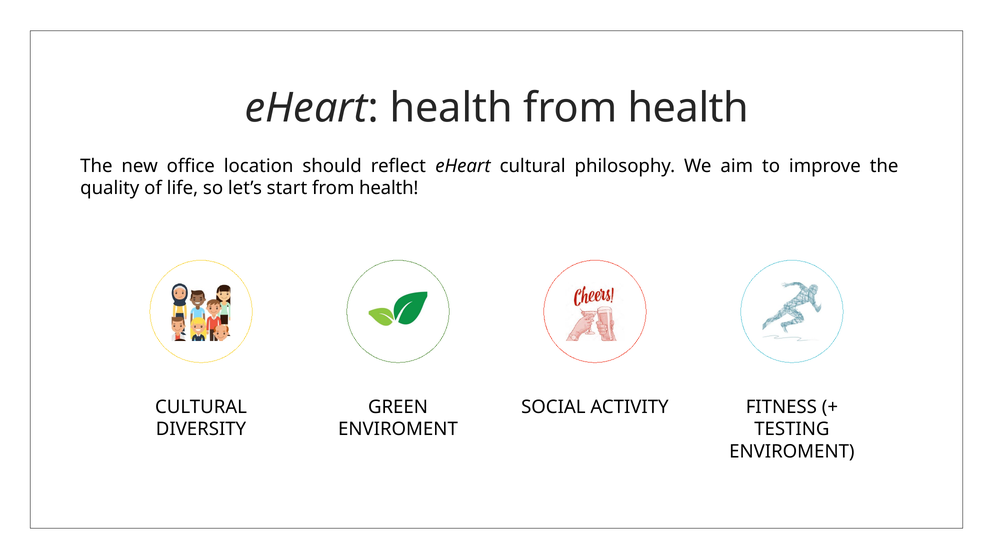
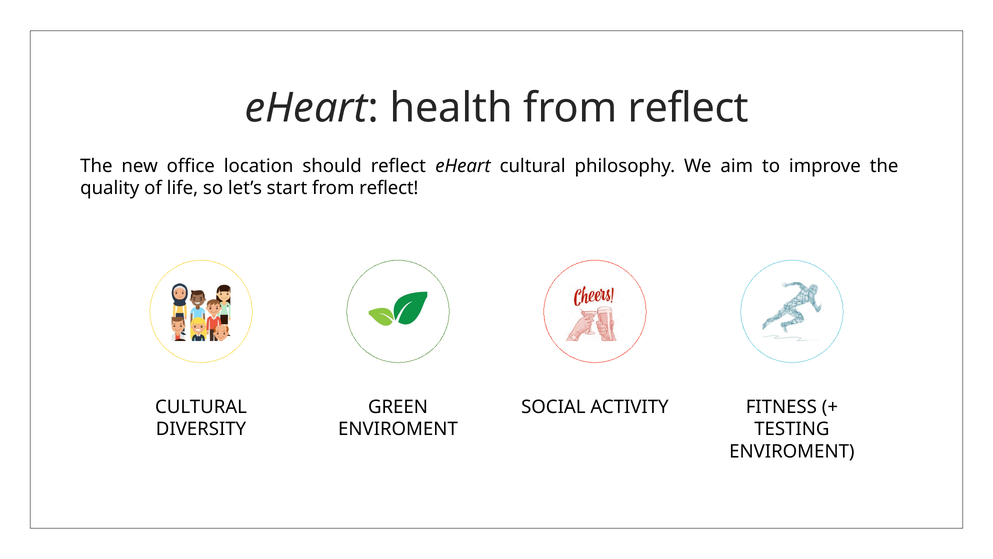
health from health: health -> reflect
start from health: health -> reflect
